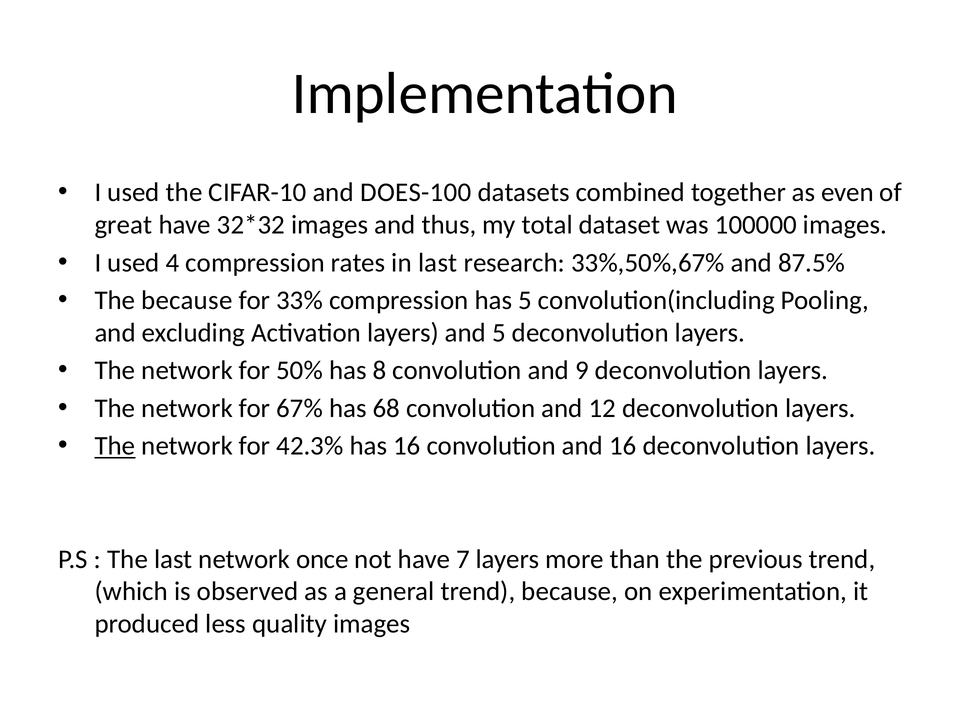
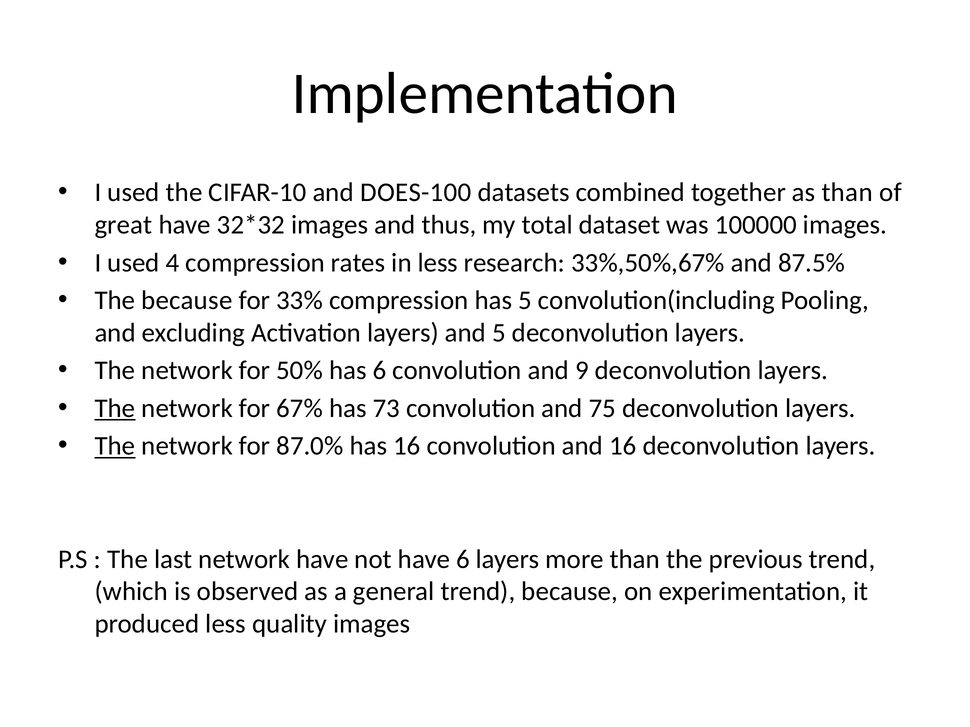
as even: even -> than
in last: last -> less
has 8: 8 -> 6
The at (115, 409) underline: none -> present
68: 68 -> 73
12: 12 -> 75
42.3%: 42.3% -> 87.0%
network once: once -> have
have 7: 7 -> 6
